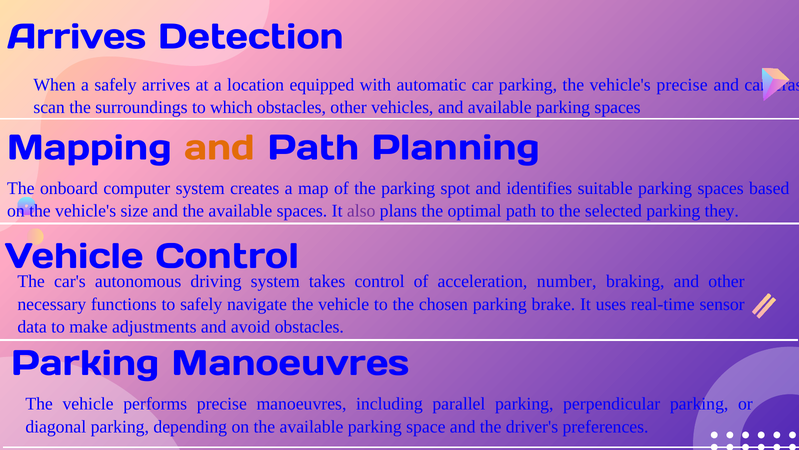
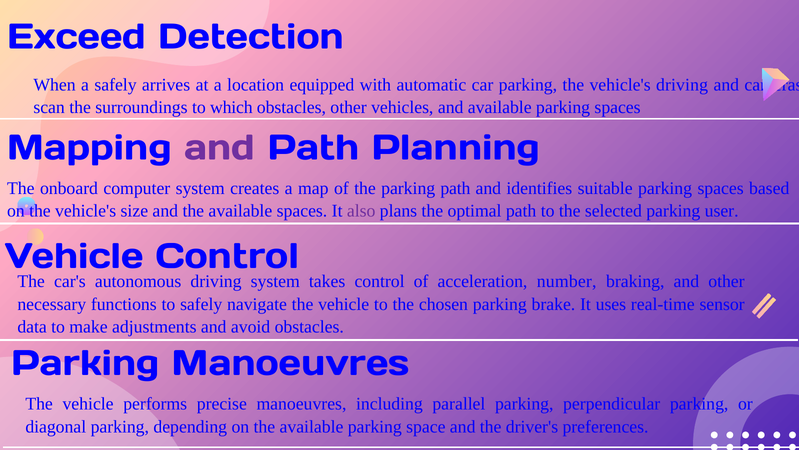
Arrives at (77, 37): Arrives -> Exceed
vehicle's precise: precise -> driving
and at (220, 148) colour: orange -> purple
parking spot: spot -> path
they: they -> user
